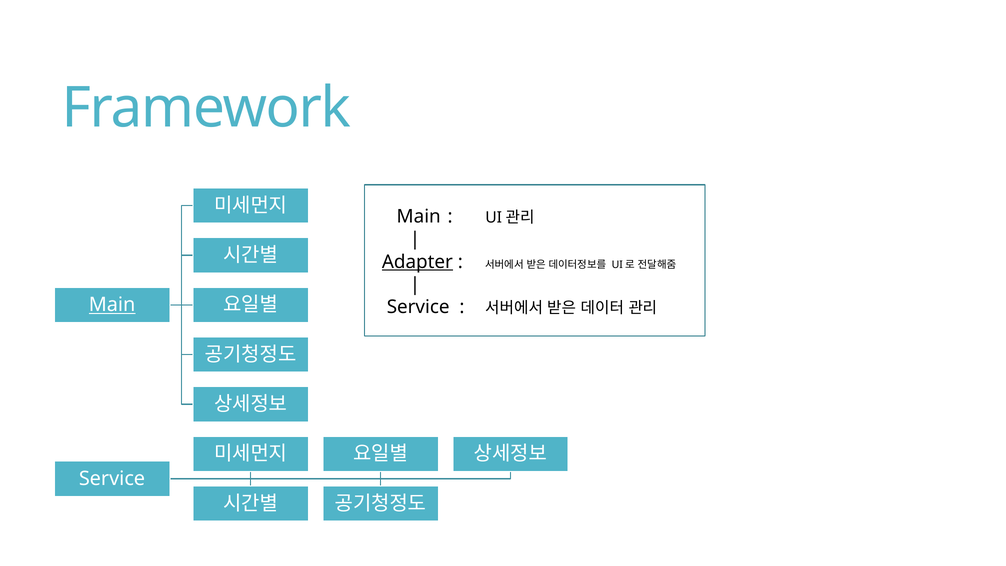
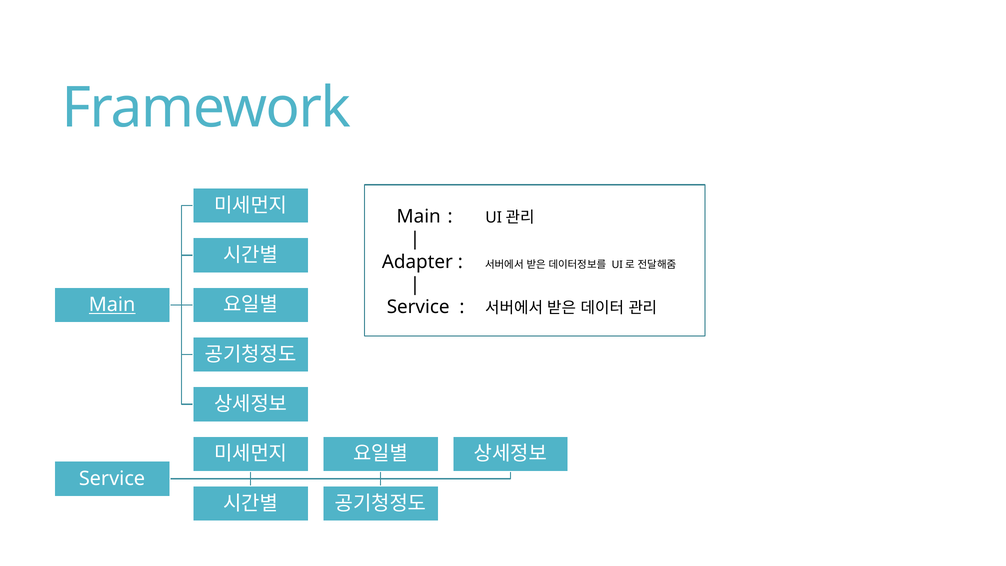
Adapter underline: present -> none
